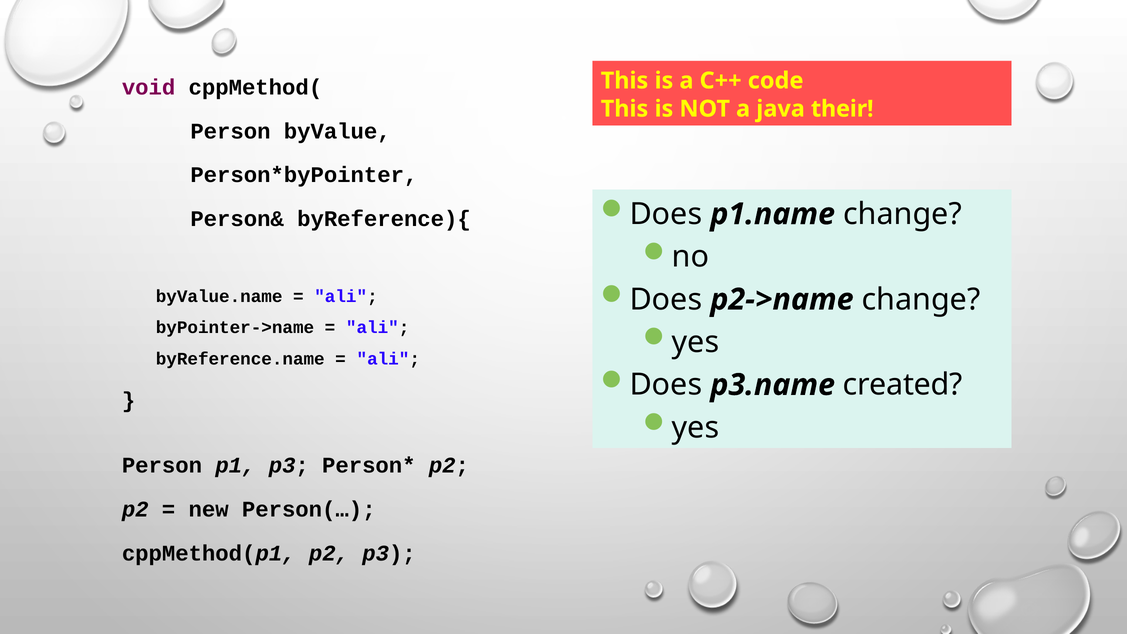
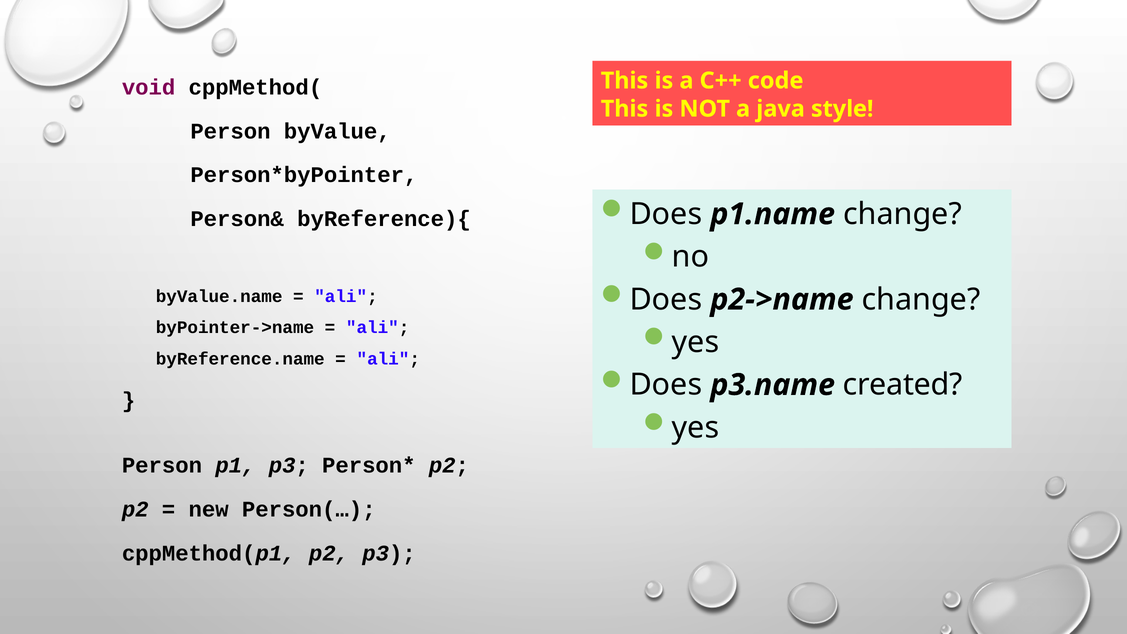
their: their -> style
